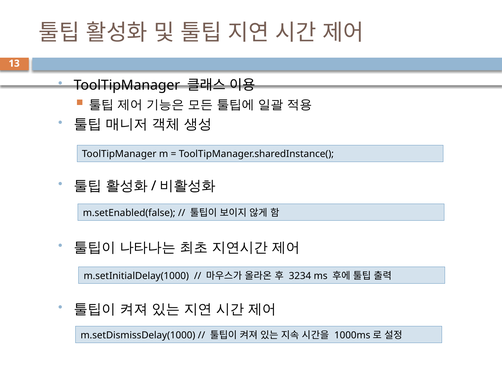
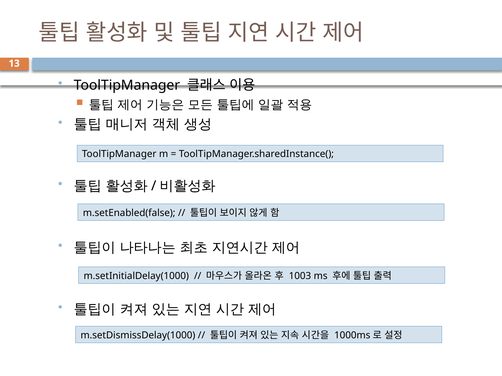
3234: 3234 -> 1003
